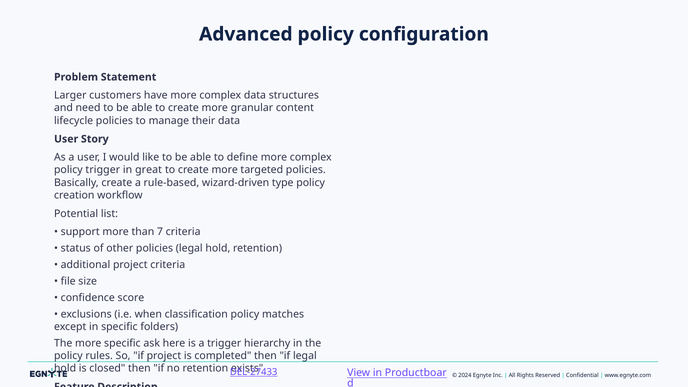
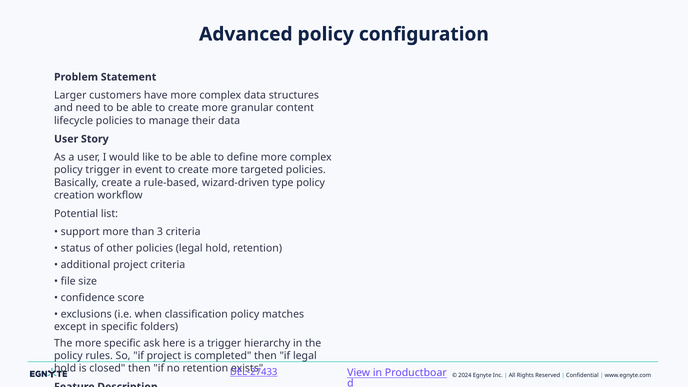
great: great -> event
7: 7 -> 3
